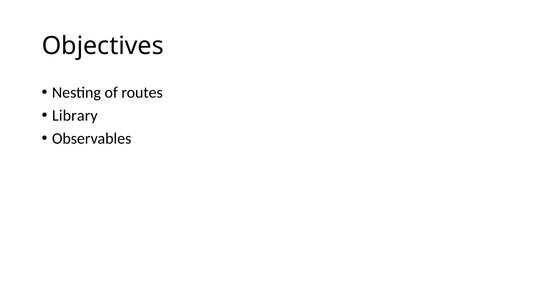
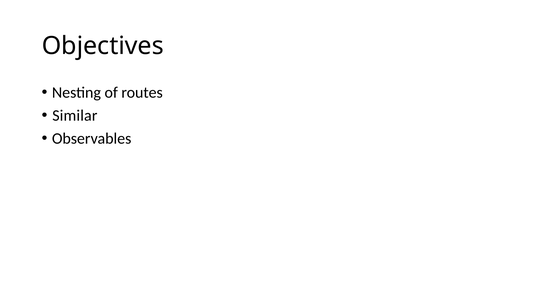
Library: Library -> Similar
